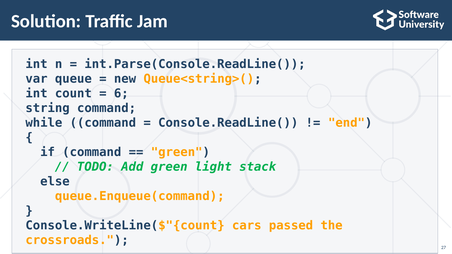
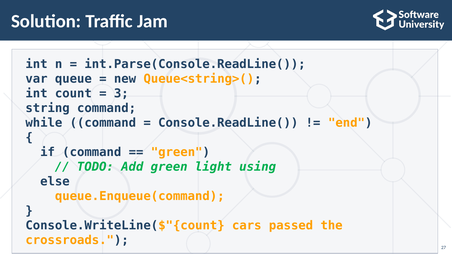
6: 6 -> 3
stack: stack -> using
